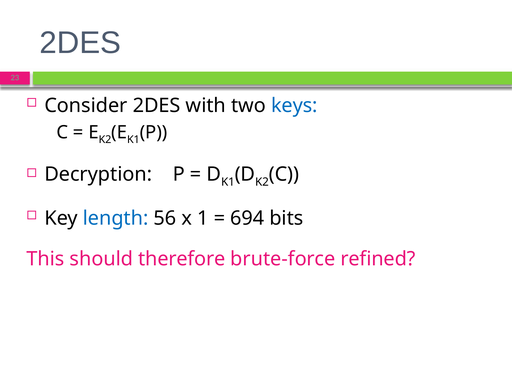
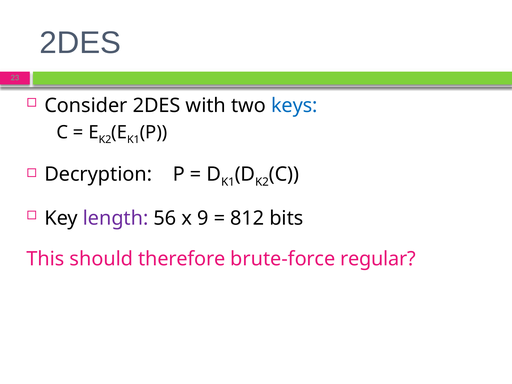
length colour: blue -> purple
1: 1 -> 9
694: 694 -> 812
refined: refined -> regular
